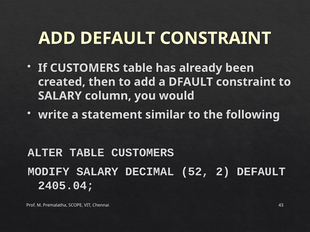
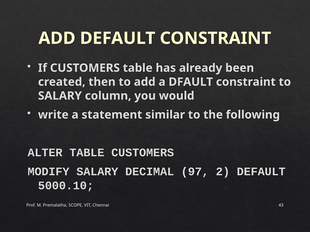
52: 52 -> 97
2405.04: 2405.04 -> 5000.10
